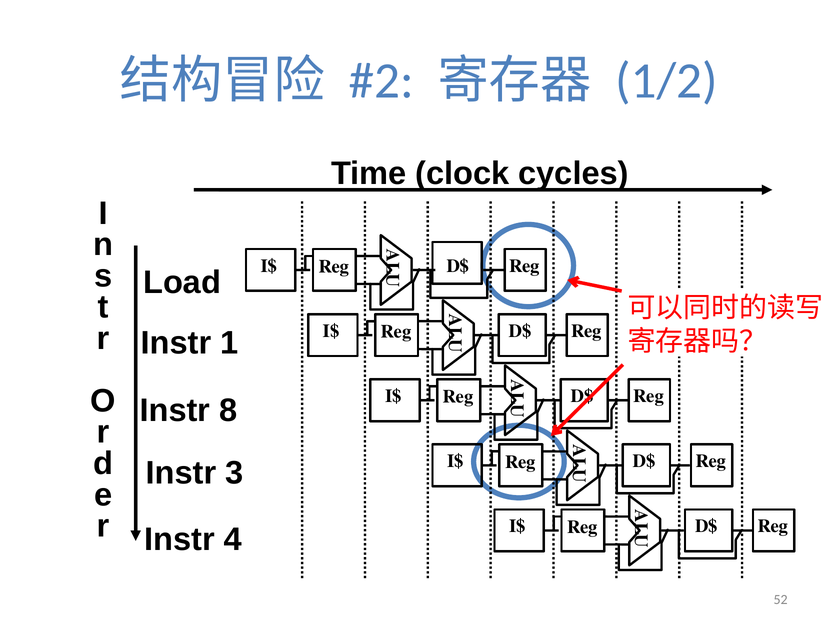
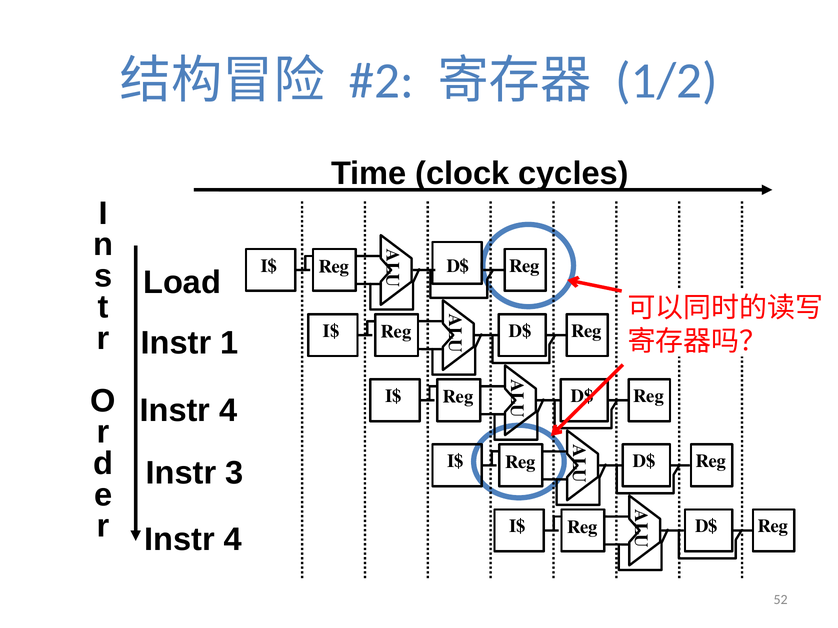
8 at (228, 411): 8 -> 4
